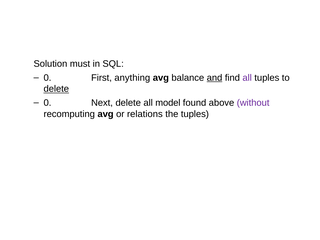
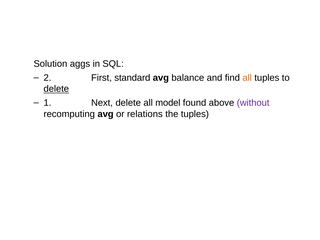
must: must -> aggs
0 at (47, 78): 0 -> 2
anything: anything -> standard
and underline: present -> none
all at (247, 78) colour: purple -> orange
0 at (47, 103): 0 -> 1
